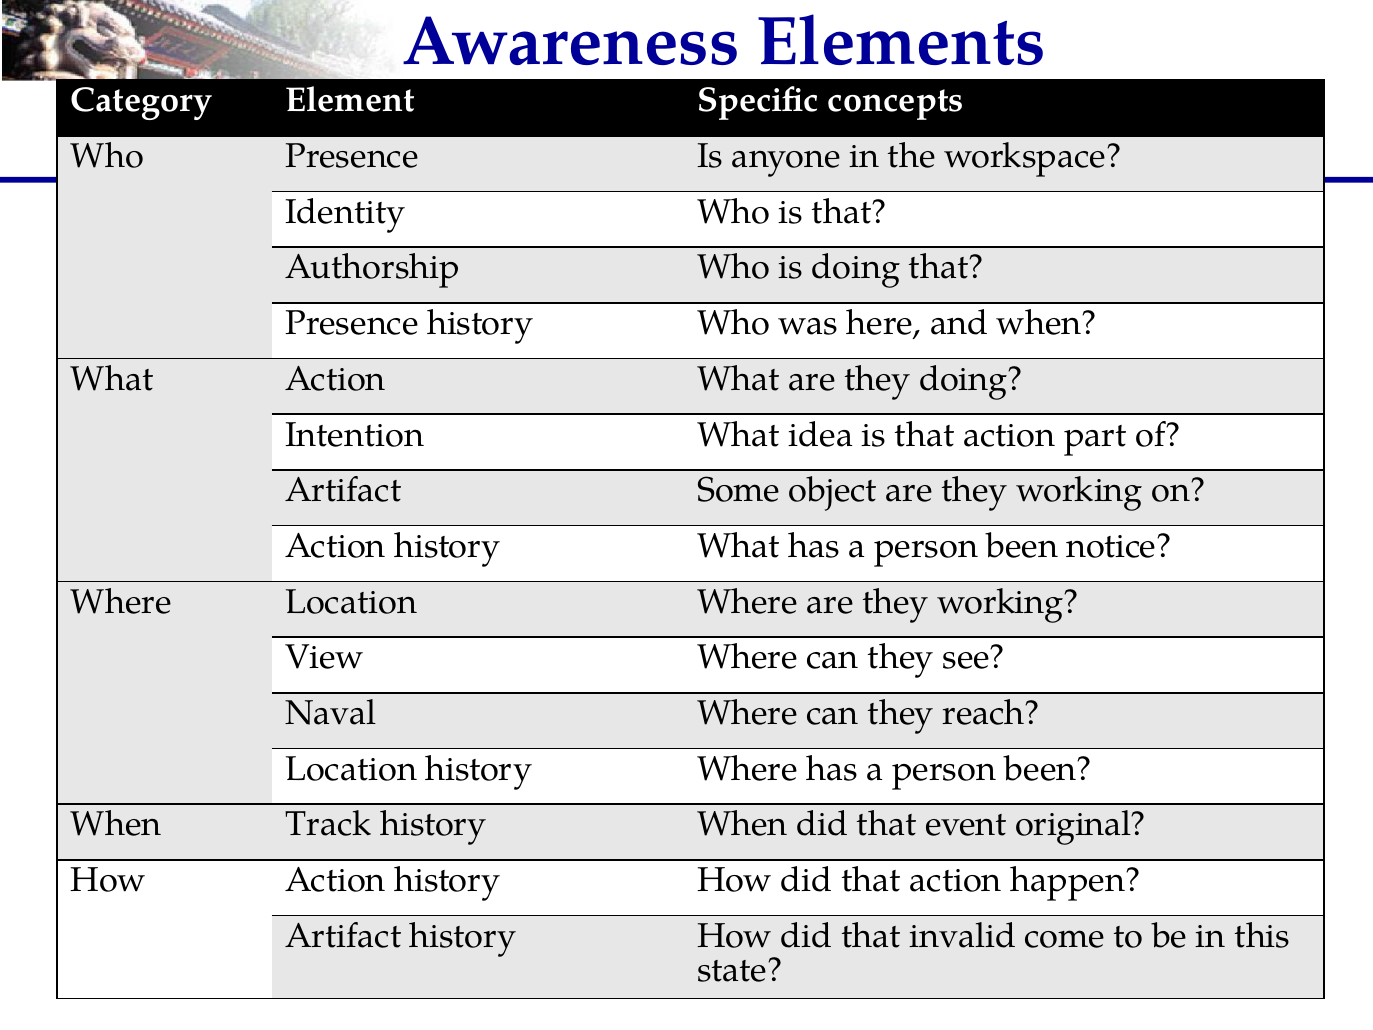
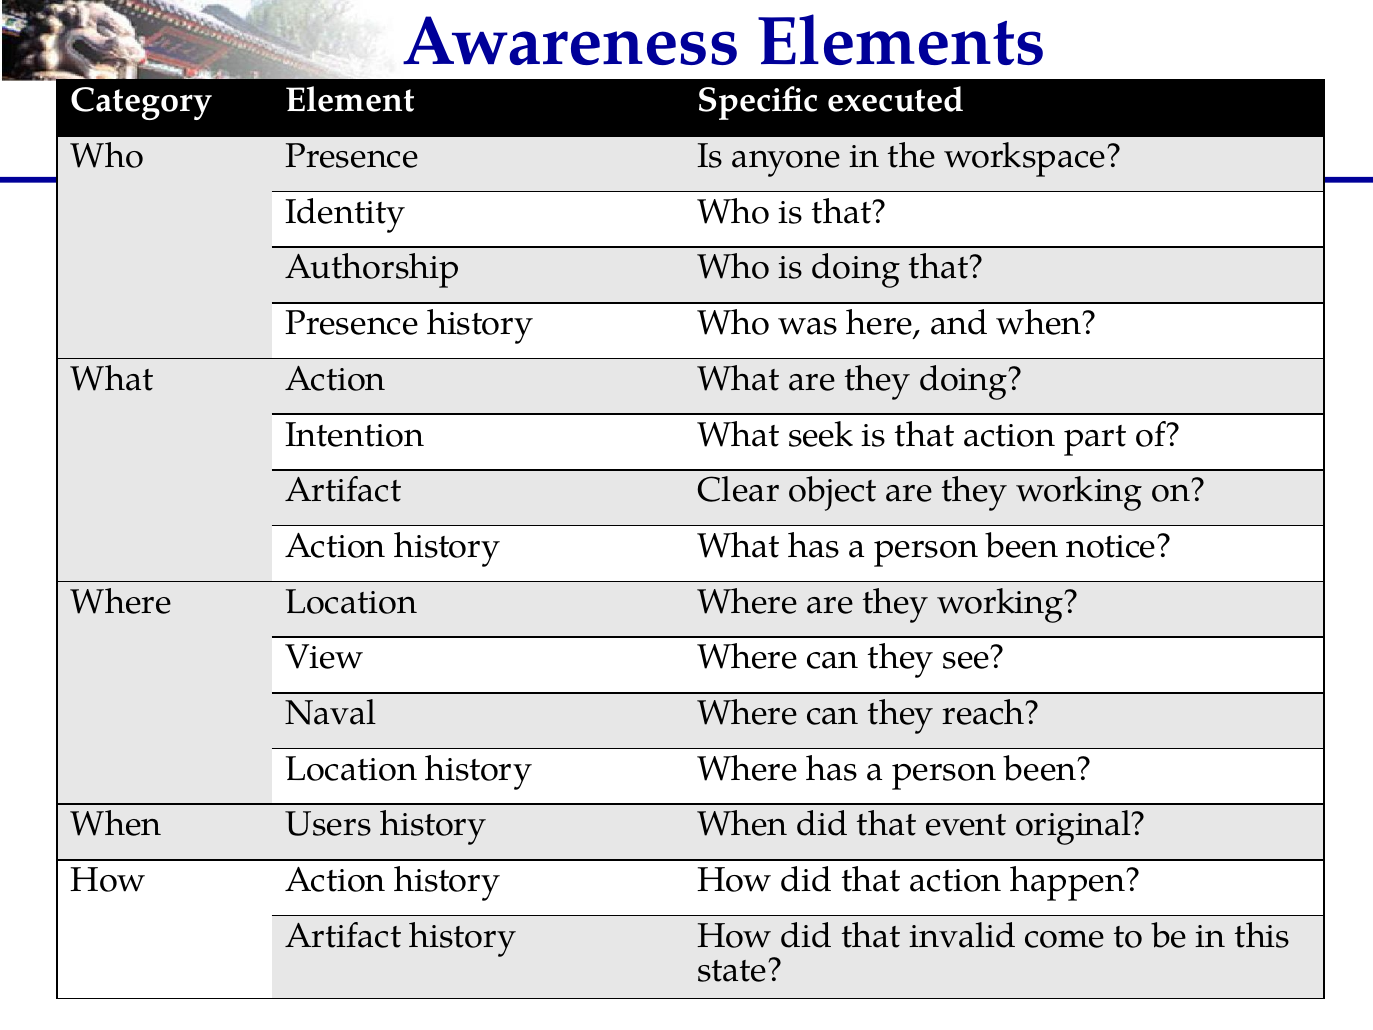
concepts: concepts -> executed
idea: idea -> seek
Some: Some -> Clear
Track: Track -> Users
